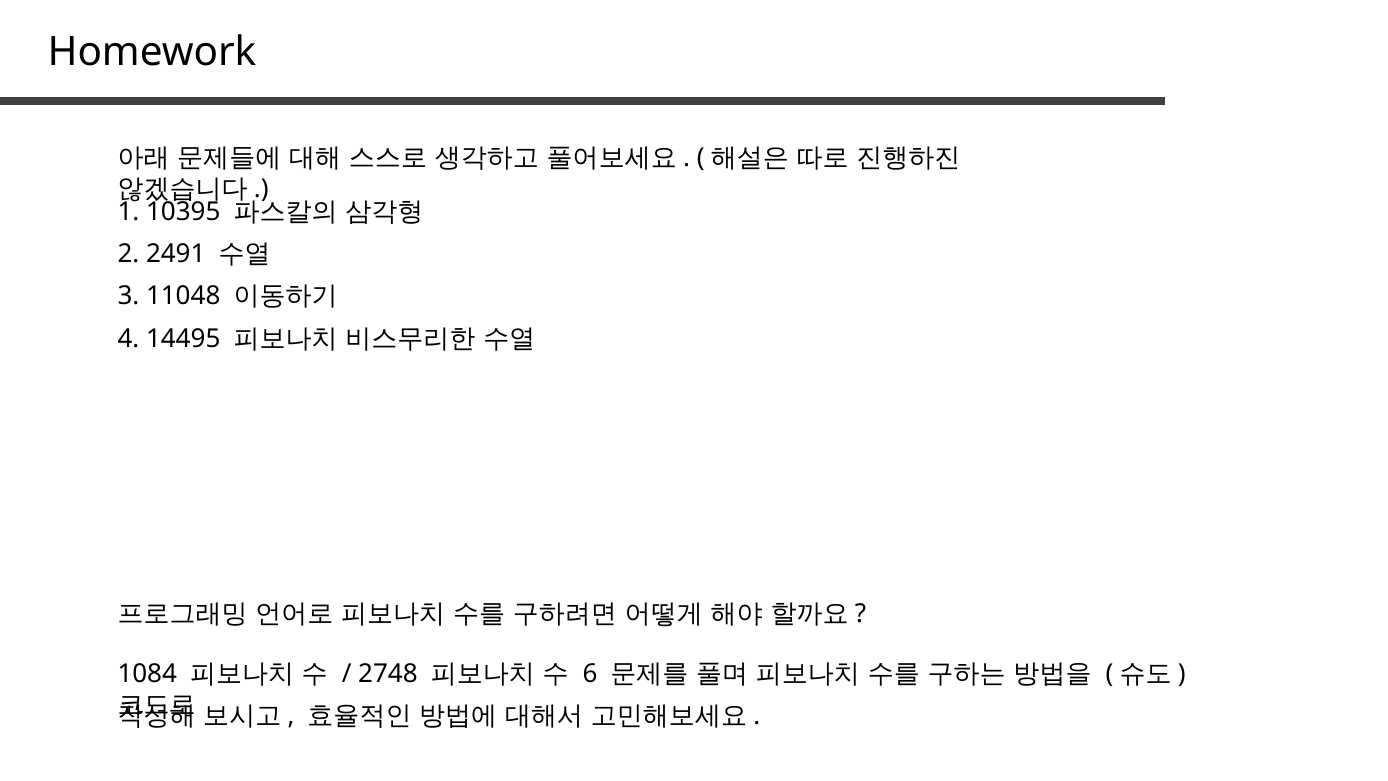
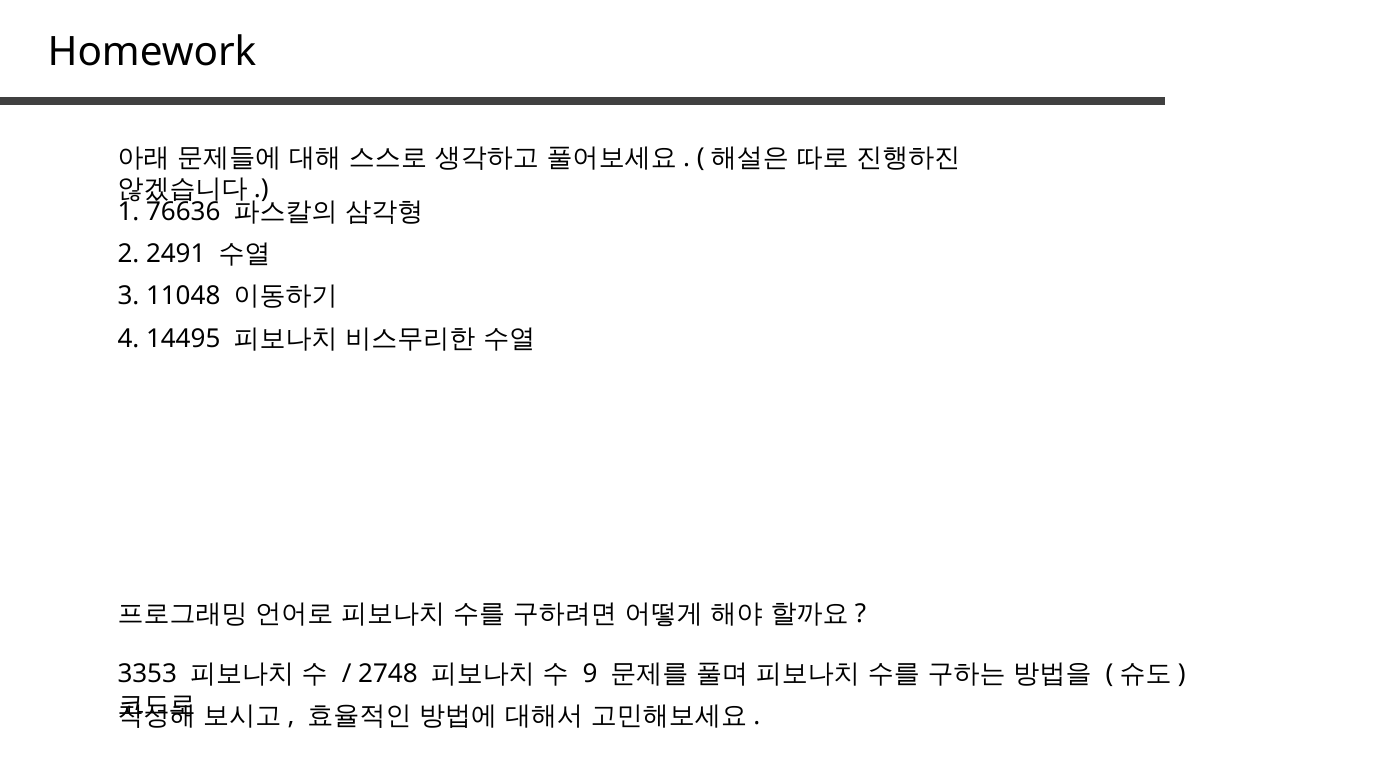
10395: 10395 -> 76636
1084: 1084 -> 3353
6: 6 -> 9
